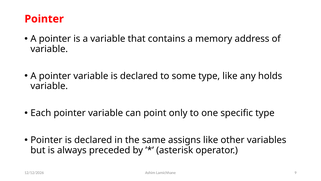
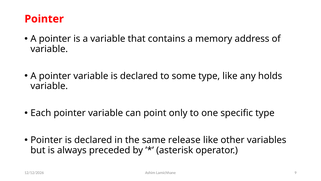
assigns: assigns -> release
